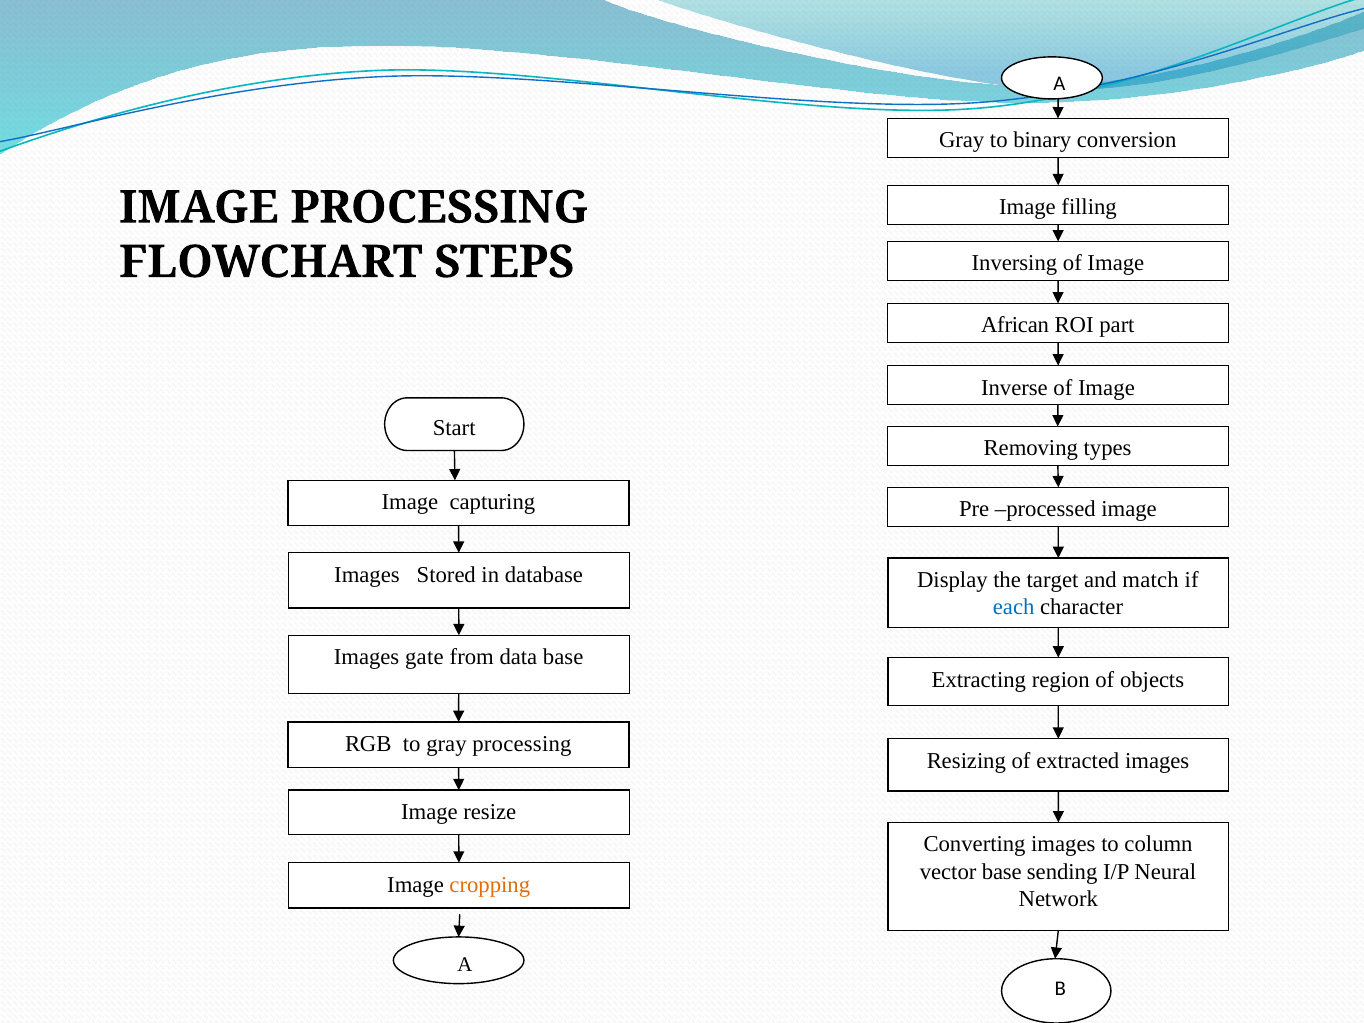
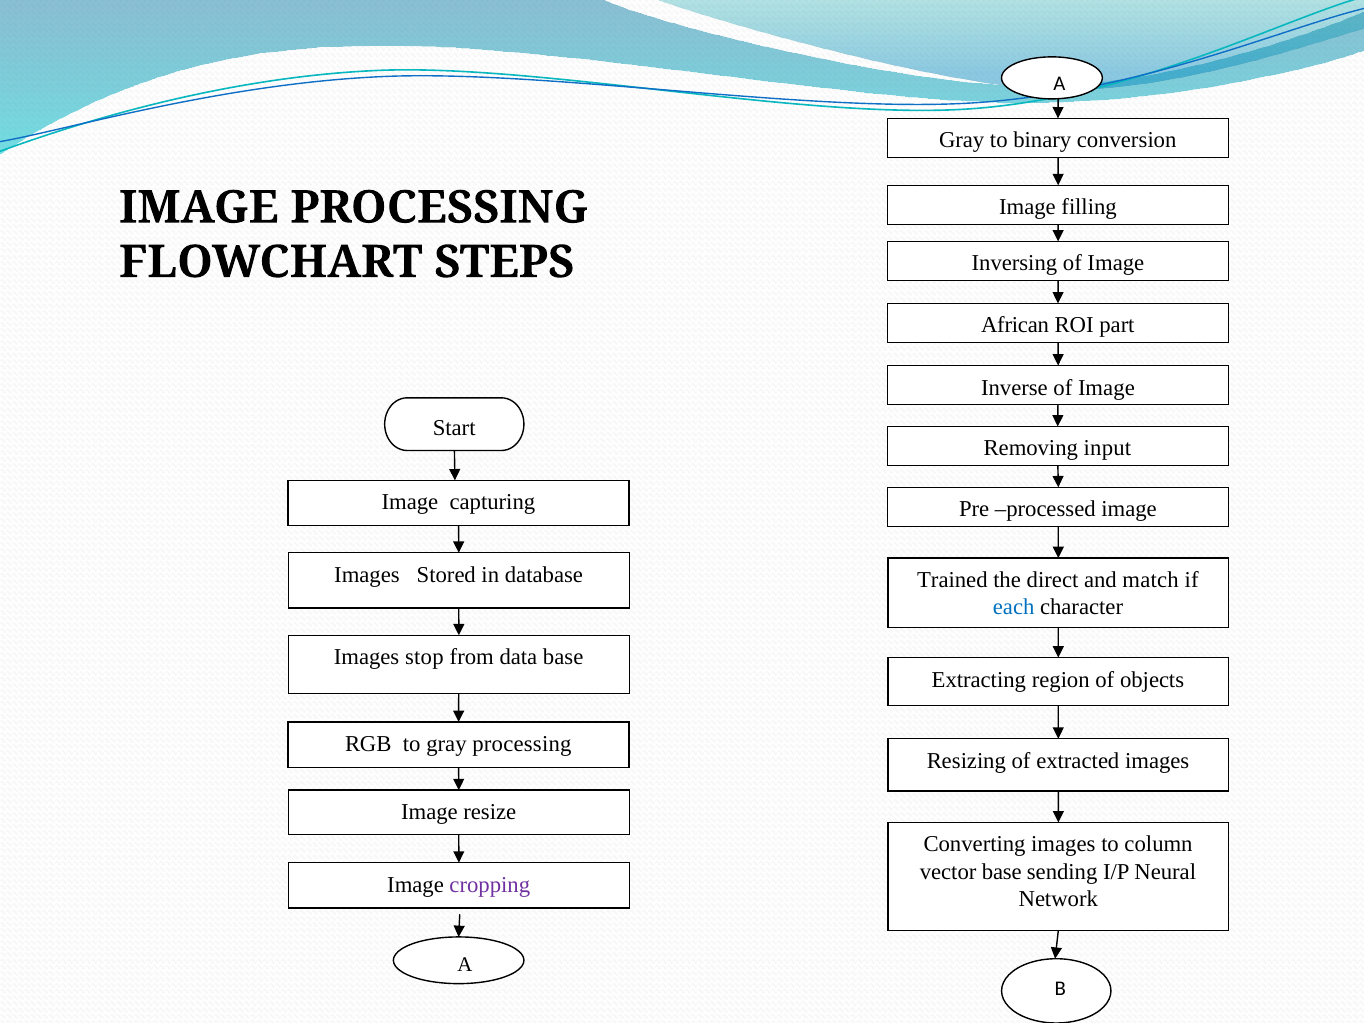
types: types -> input
Display: Display -> Trained
target: target -> direct
gate: gate -> stop
cropping colour: orange -> purple
